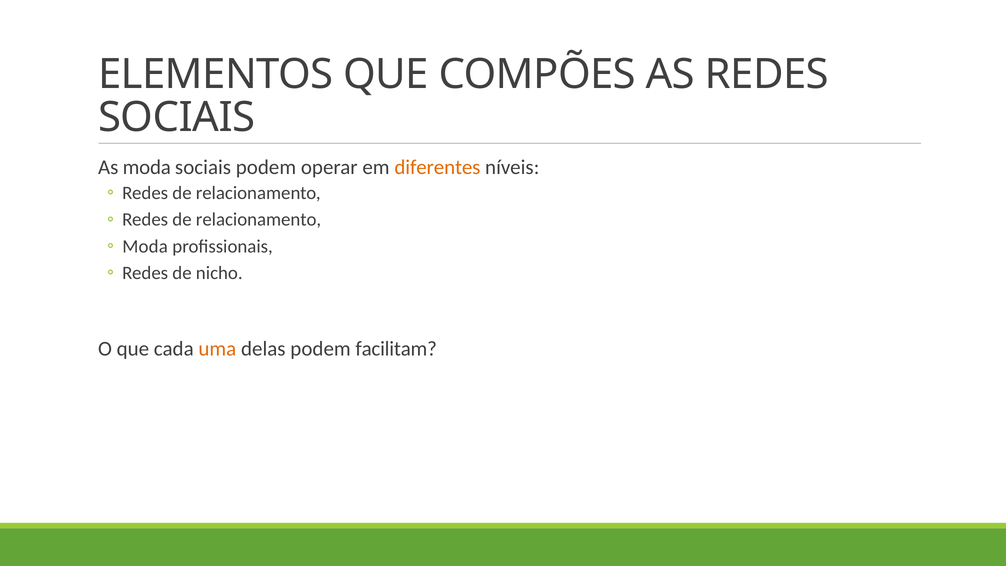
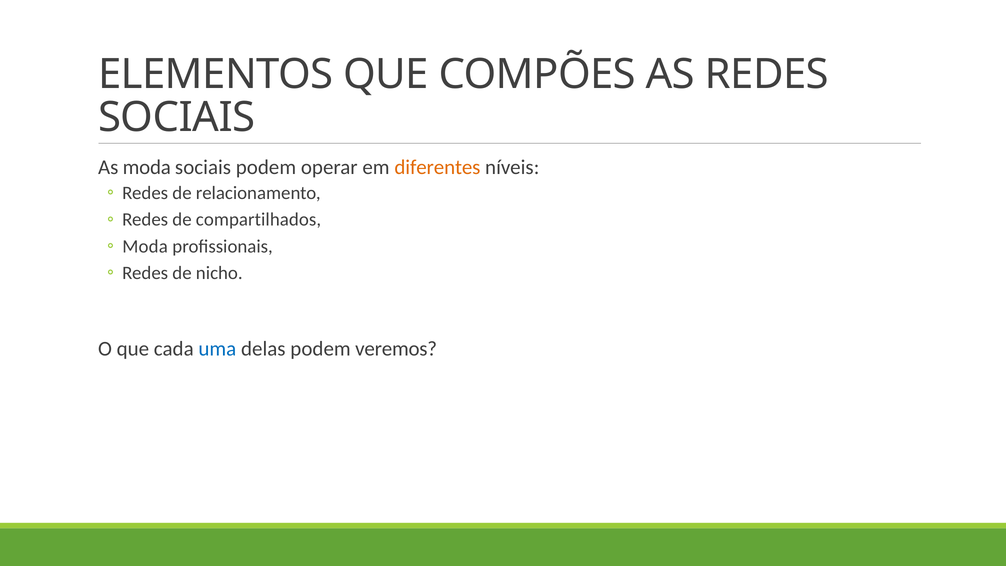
relacionamento at (259, 220): relacionamento -> compartilhados
uma colour: orange -> blue
facilitam: facilitam -> veremos
